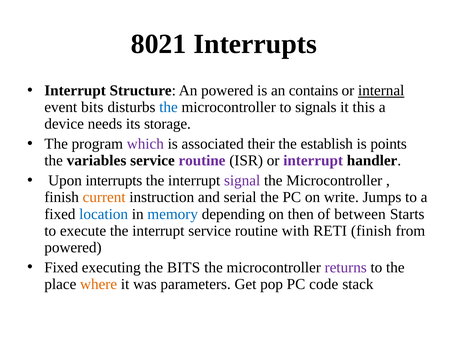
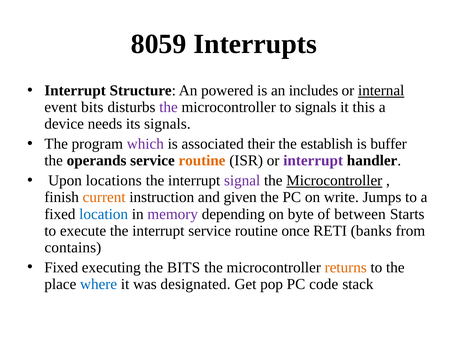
8021: 8021 -> 8059
contains: contains -> includes
the at (169, 107) colour: blue -> purple
its storage: storage -> signals
points: points -> buffer
variables: variables -> operands
routine at (202, 161) colour: purple -> orange
Upon interrupts: interrupts -> locations
Microcontroller at (334, 181) underline: none -> present
serial: serial -> given
memory colour: blue -> purple
then: then -> byte
with: with -> once
RETI finish: finish -> banks
powered at (73, 248): powered -> contains
returns colour: purple -> orange
where colour: orange -> blue
parameters: parameters -> designated
